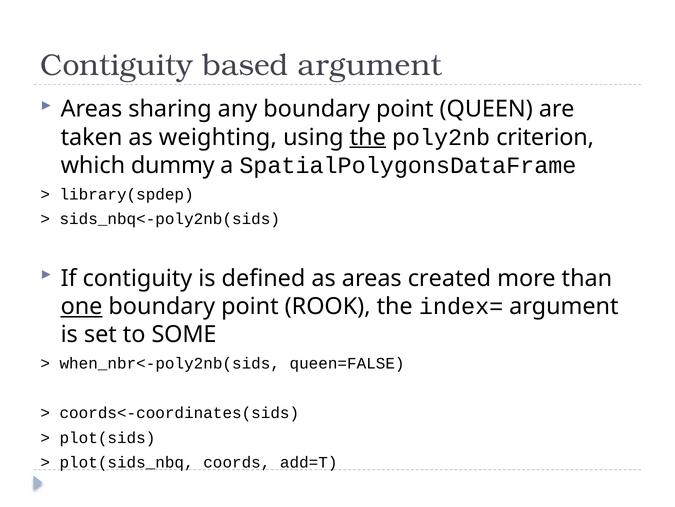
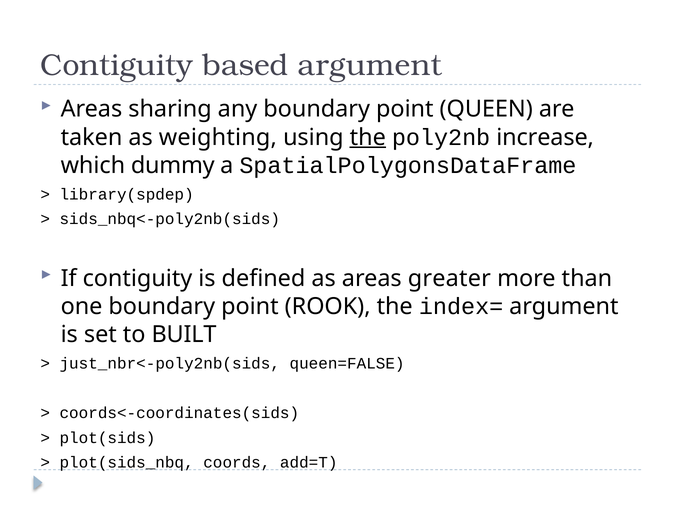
criterion: criterion -> increase
created: created -> greater
one underline: present -> none
SOME: SOME -> BUILT
when_nbr<-poly2nb(sids: when_nbr<-poly2nb(sids -> just_nbr<-poly2nb(sids
